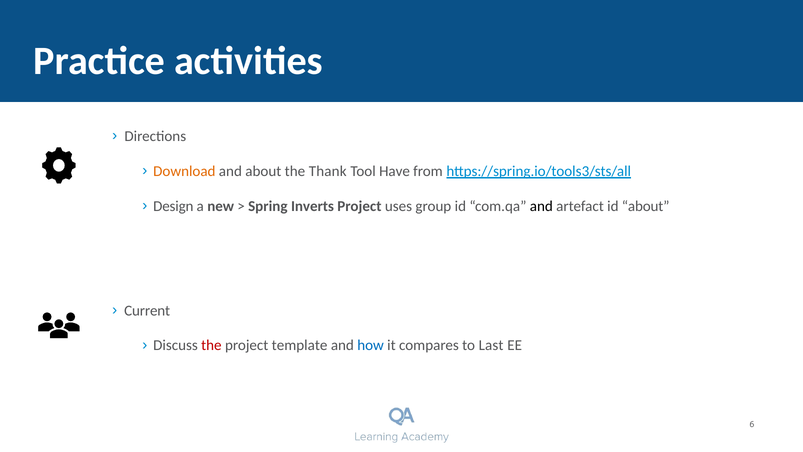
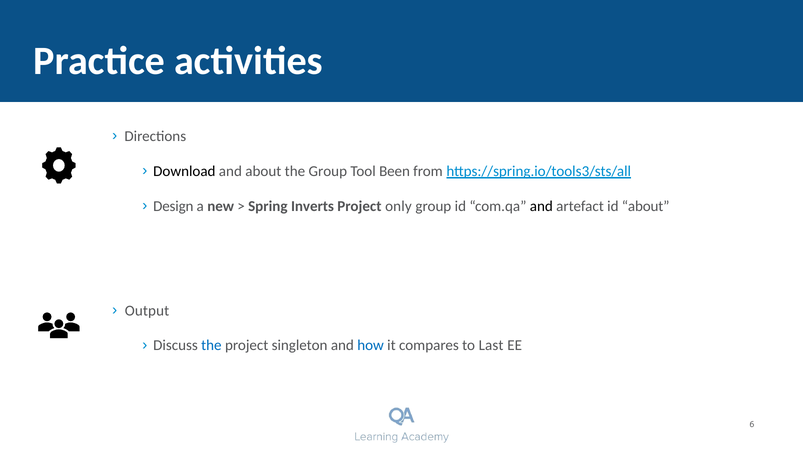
Download colour: orange -> black
the Thank: Thank -> Group
Have: Have -> Been
uses: uses -> only
Current: Current -> Output
the at (211, 345) colour: red -> blue
template: template -> singleton
